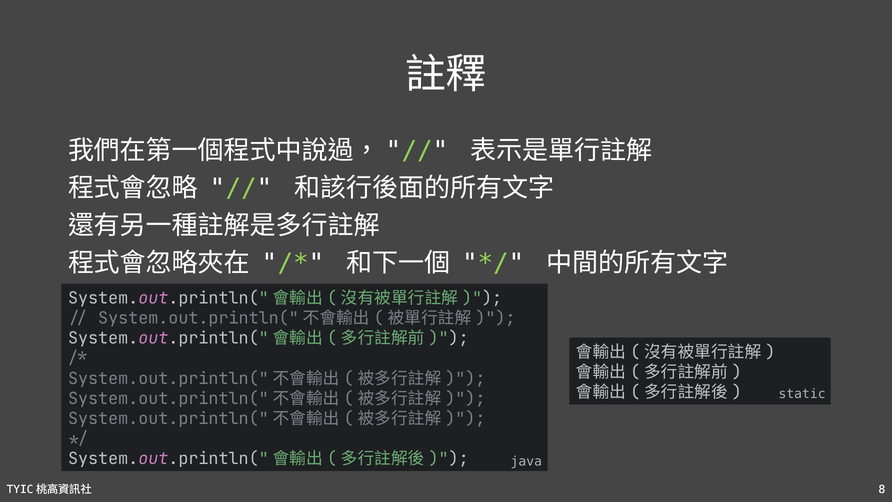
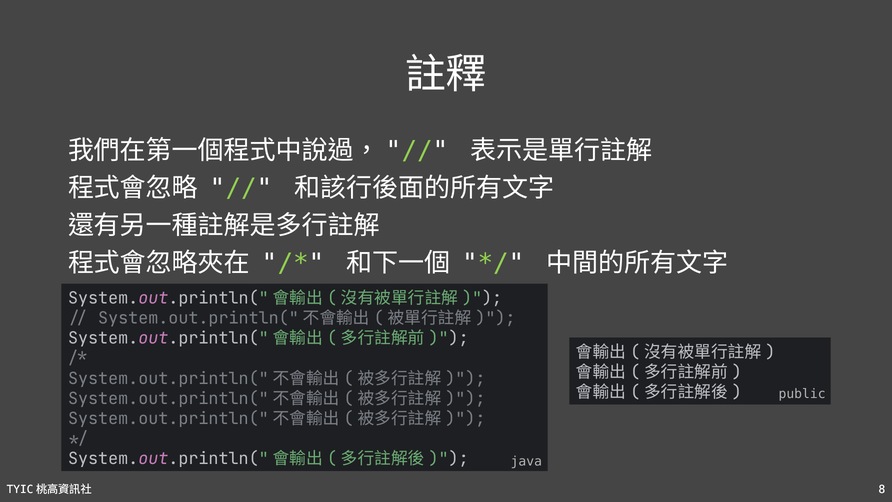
static: static -> public
